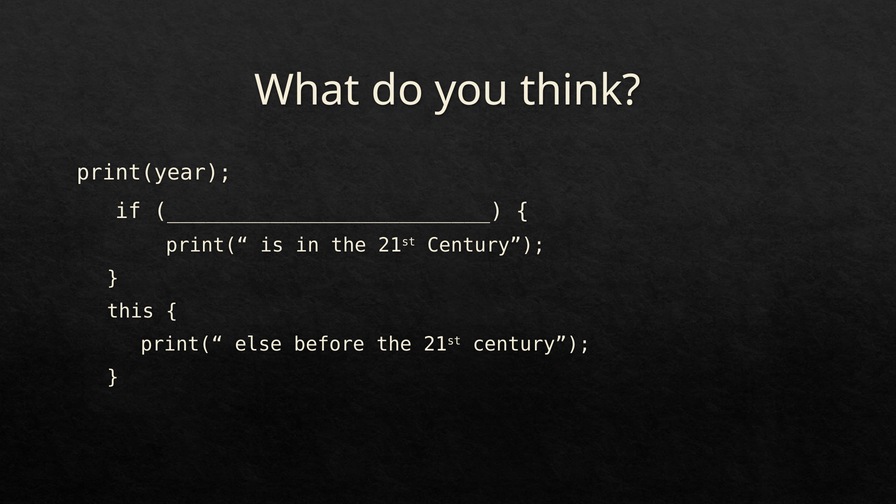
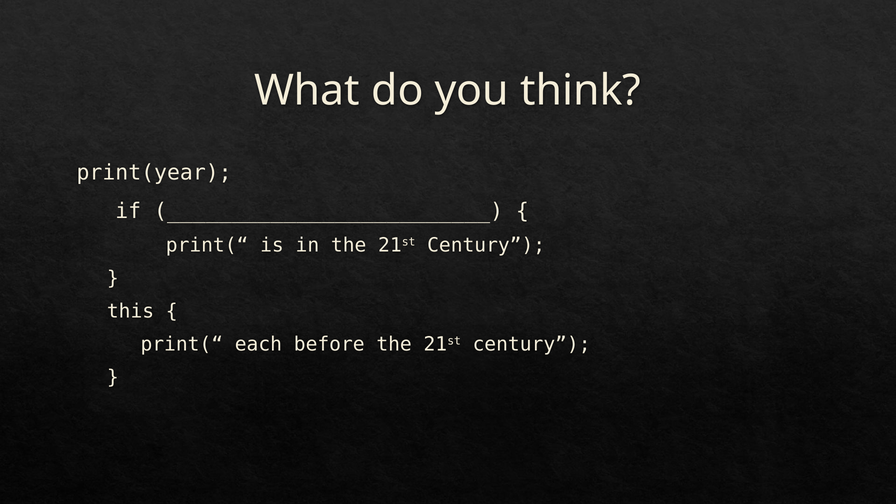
else: else -> each
